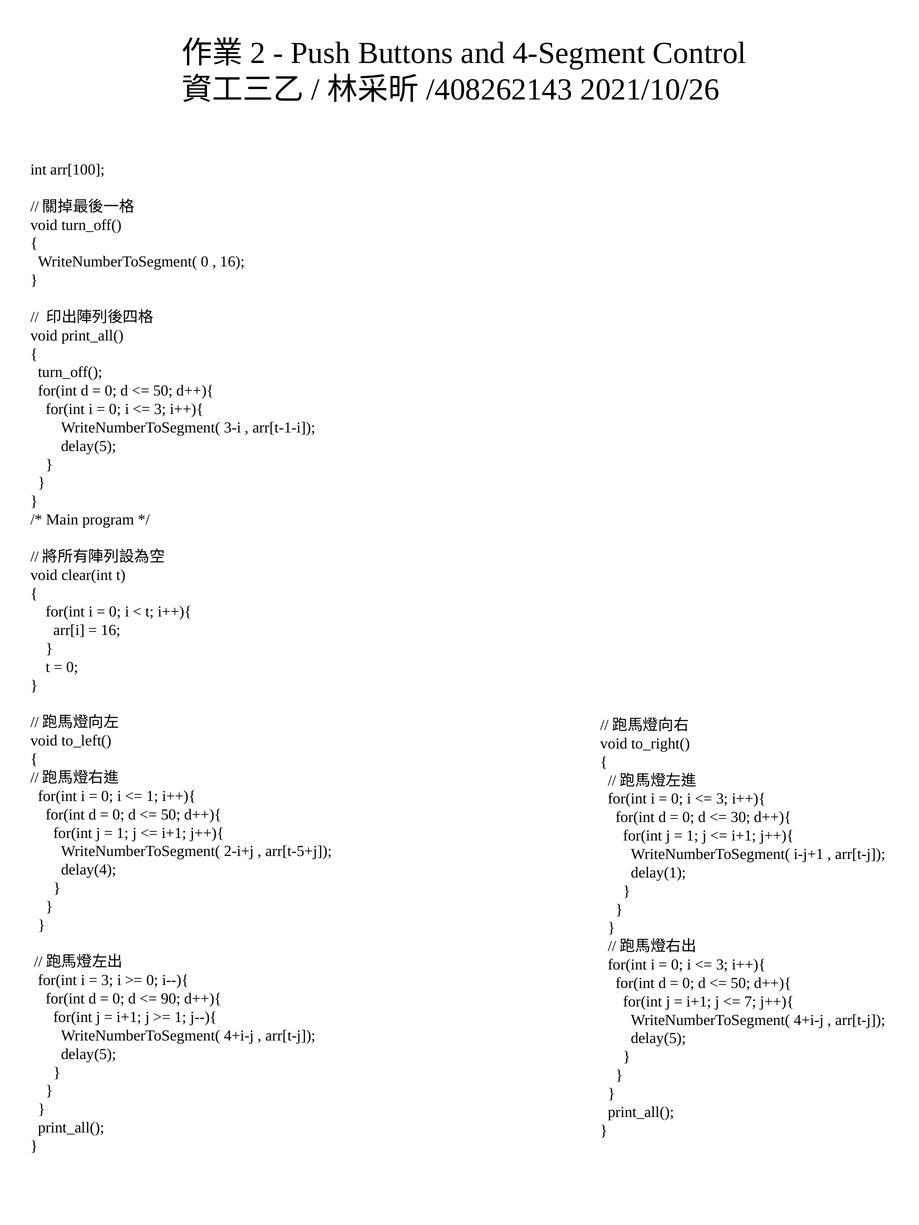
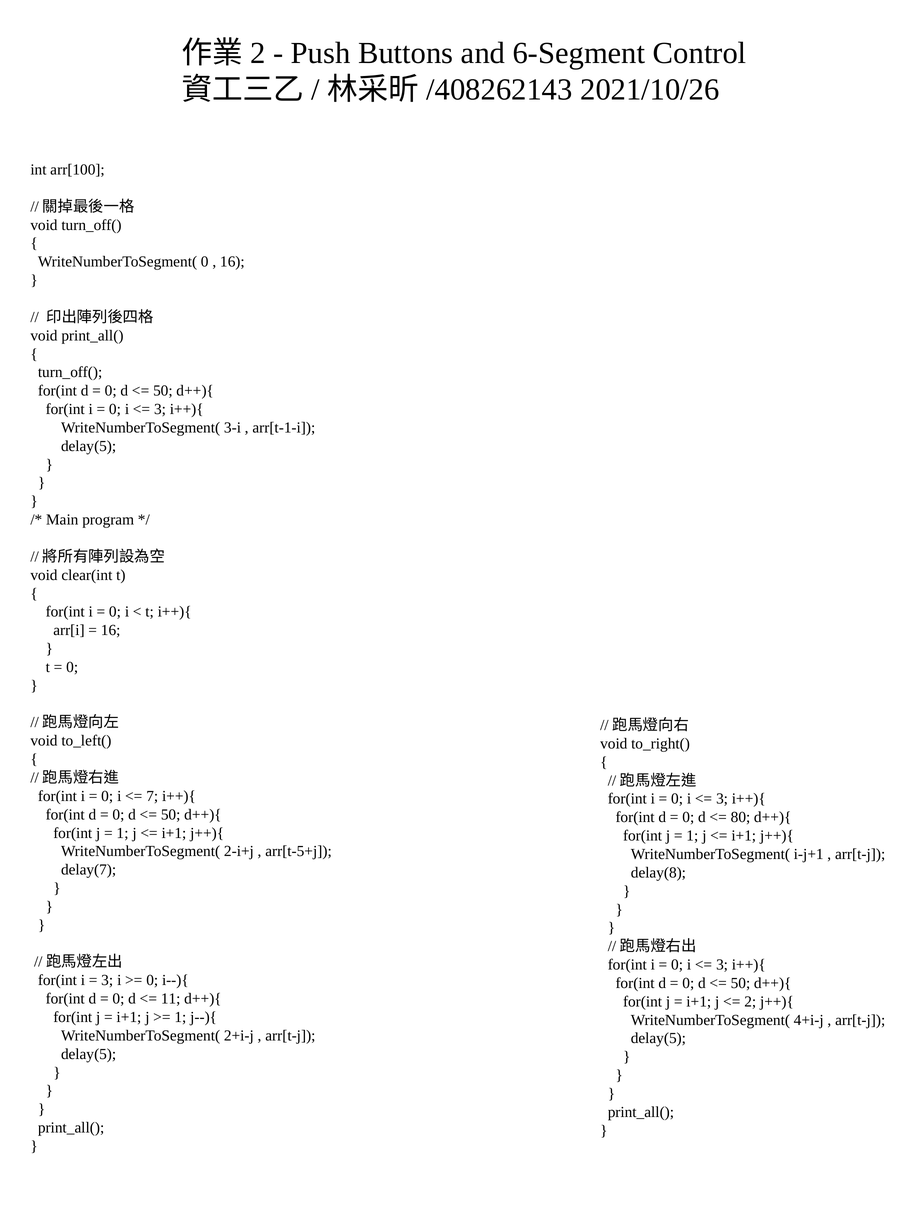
4-Segment: 4-Segment -> 6-Segment
1 at (152, 796): 1 -> 7
30: 30 -> 80
delay(4: delay(4 -> delay(7
delay(1: delay(1 -> delay(8
90: 90 -> 11
7: 7 -> 2
4+i-j at (239, 1036): 4+i-j -> 2+i-j
